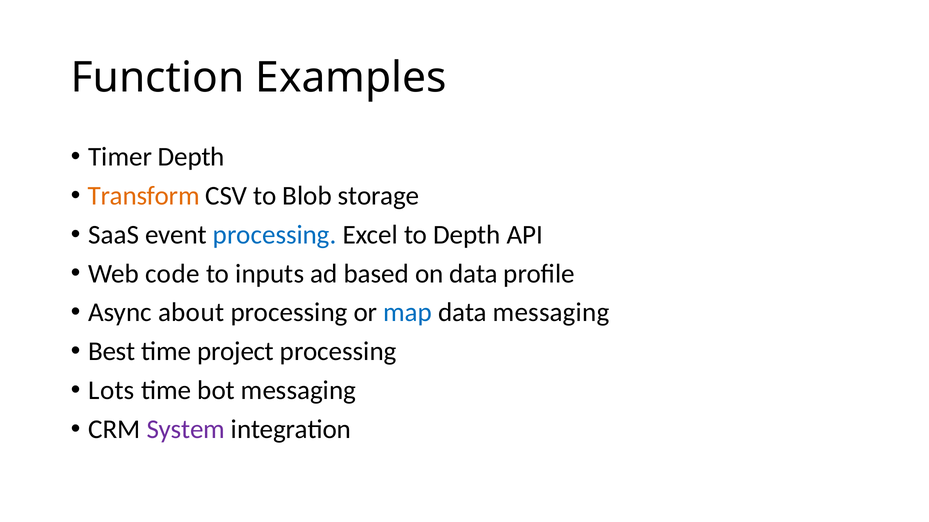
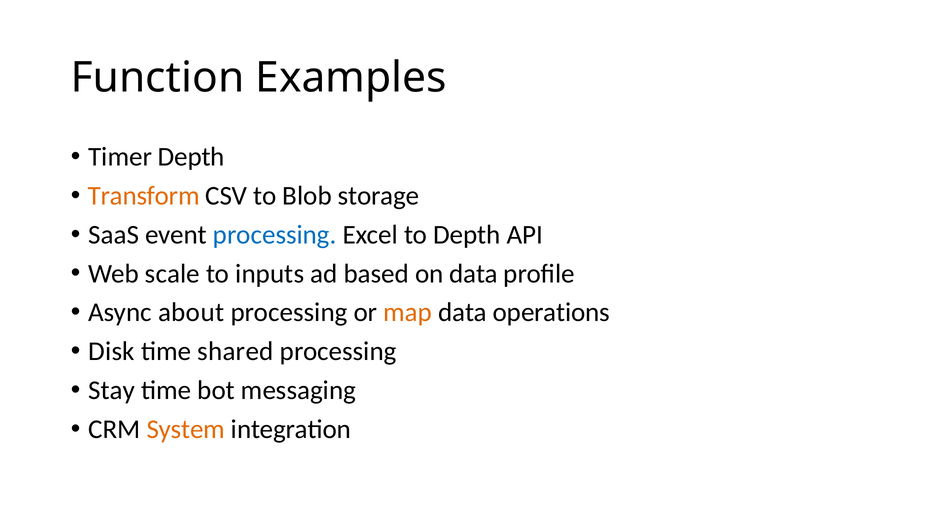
code: code -> scale
map colour: blue -> orange
data messaging: messaging -> operations
Best: Best -> Disk
project: project -> shared
Lots: Lots -> Stay
System colour: purple -> orange
